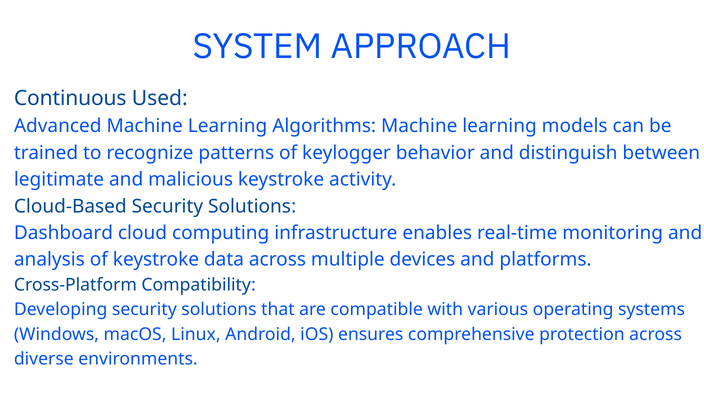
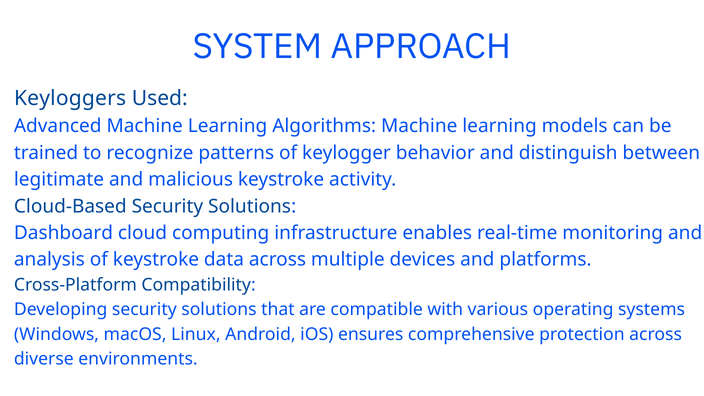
Continuous: Continuous -> Keyloggers
